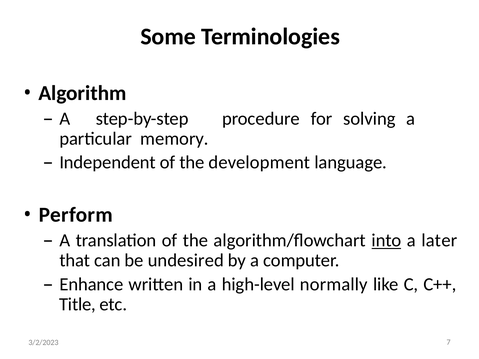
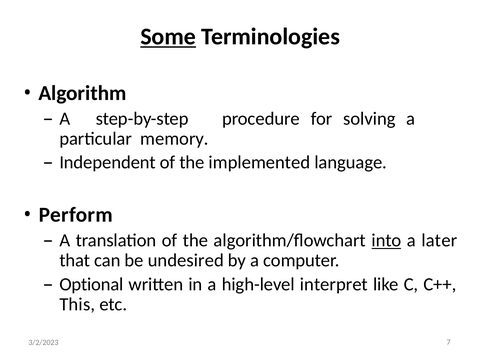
Some underline: none -> present
development: development -> implemented
Enhance: Enhance -> Optional
normally: normally -> interpret
Title: Title -> This
